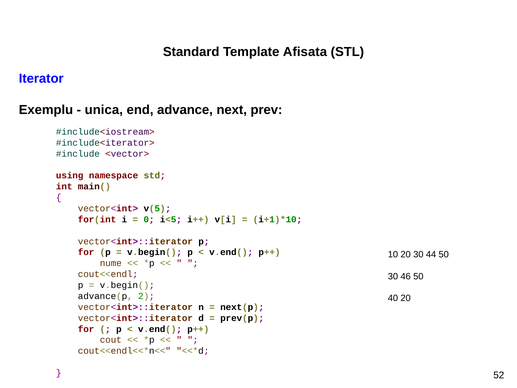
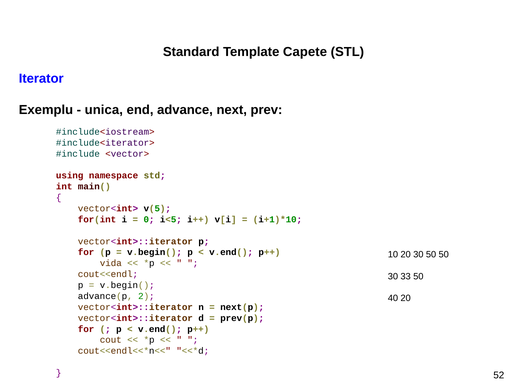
Afisata: Afisata -> Capete
30 44: 44 -> 50
nume: nume -> vida
46: 46 -> 33
